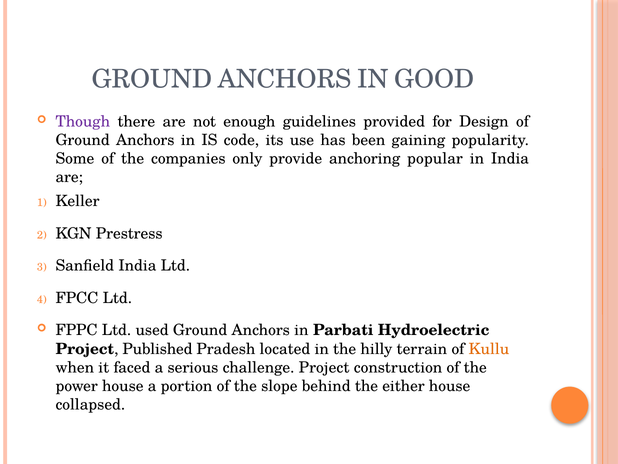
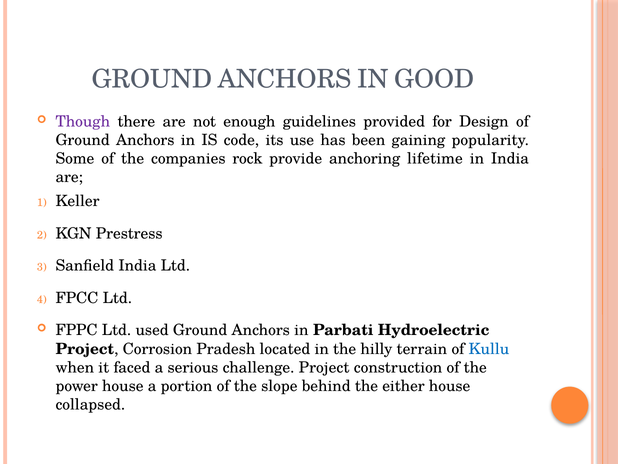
only: only -> rock
popular: popular -> lifetime
Published: Published -> Corrosion
Kullu colour: orange -> blue
